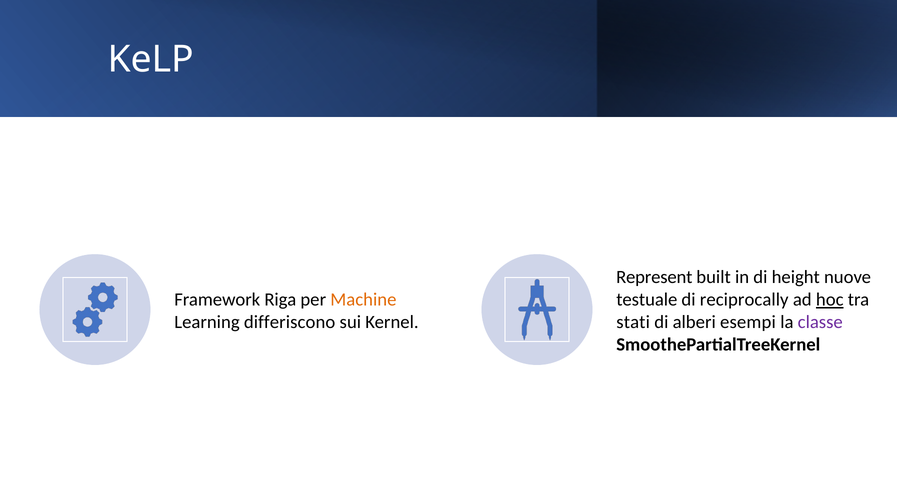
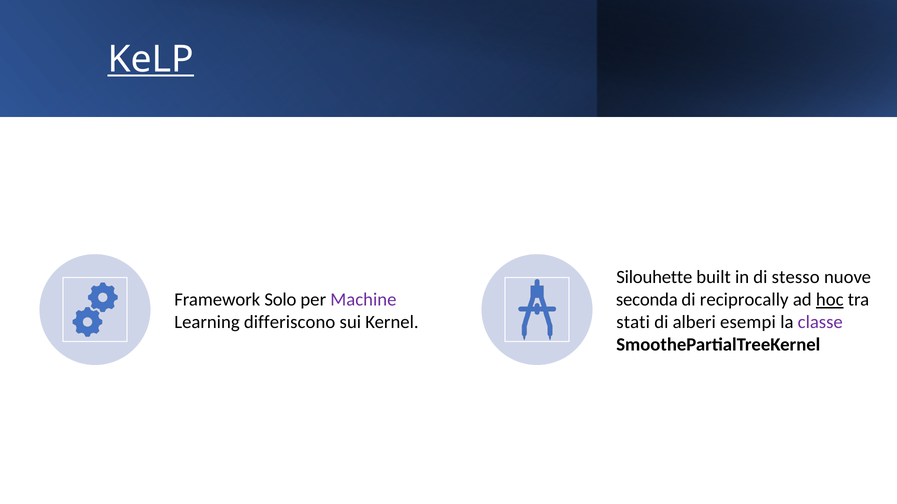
KeLP underline: none -> present
Represent: Represent -> Silouhette
height: height -> stesso
Riga: Riga -> Solo
Machine colour: orange -> purple
testuale: testuale -> seconda
